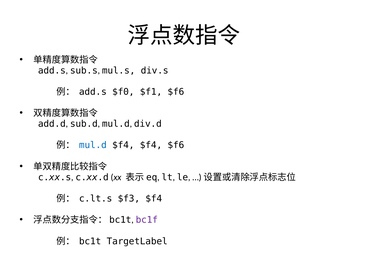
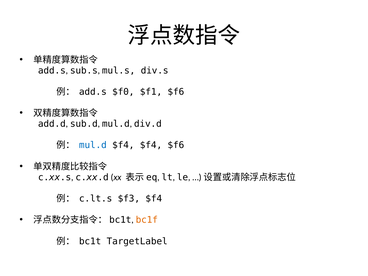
bc1f colour: purple -> orange
